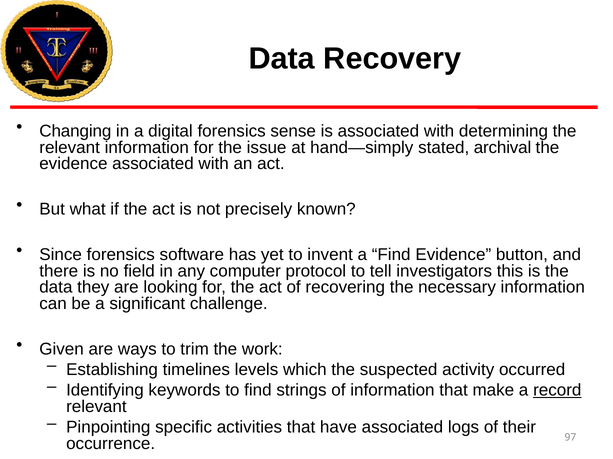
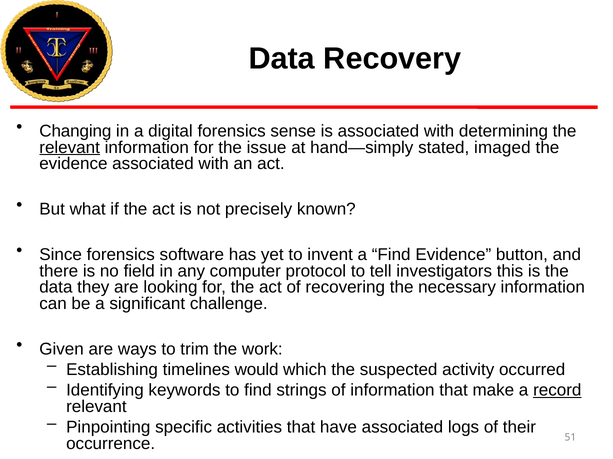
relevant at (70, 148) underline: none -> present
archival: archival -> imaged
levels: levels -> would
97: 97 -> 51
